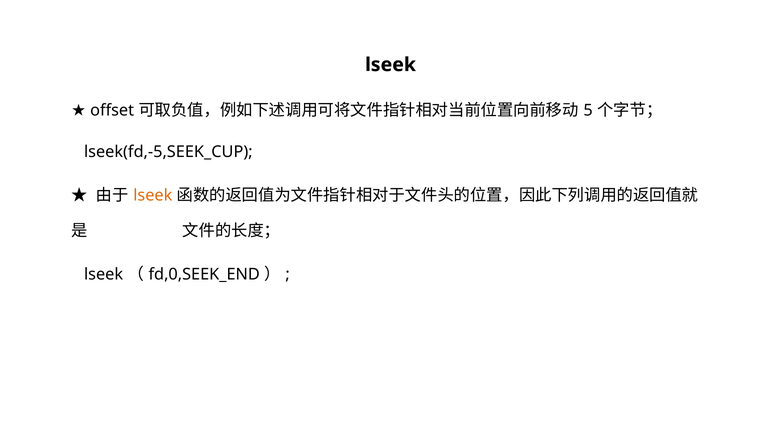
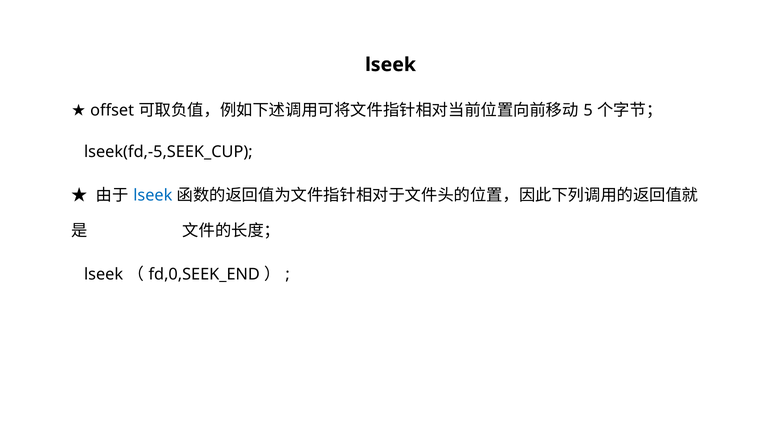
lseek at (153, 196) colour: orange -> blue
